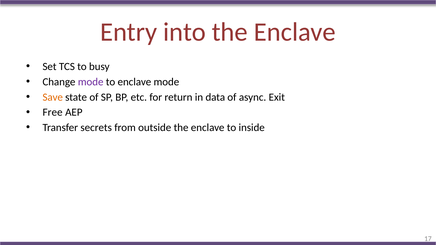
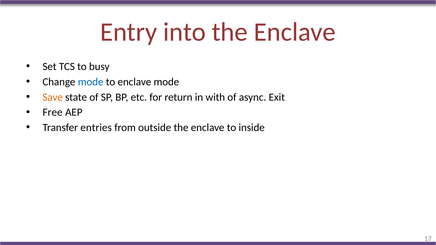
mode at (91, 82) colour: purple -> blue
data: data -> with
secrets: secrets -> entries
